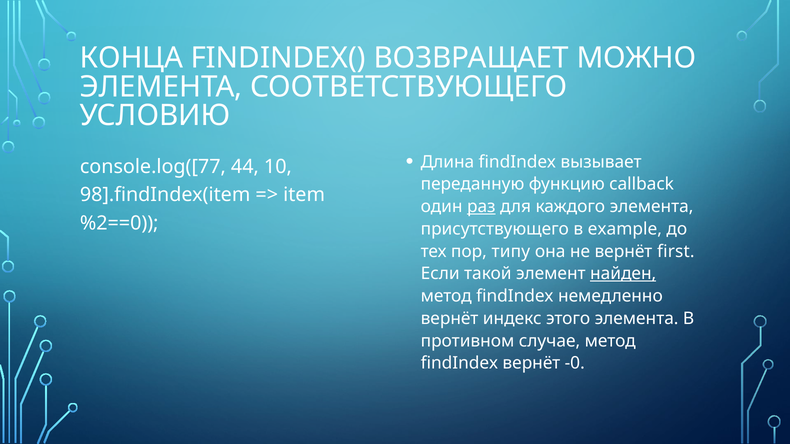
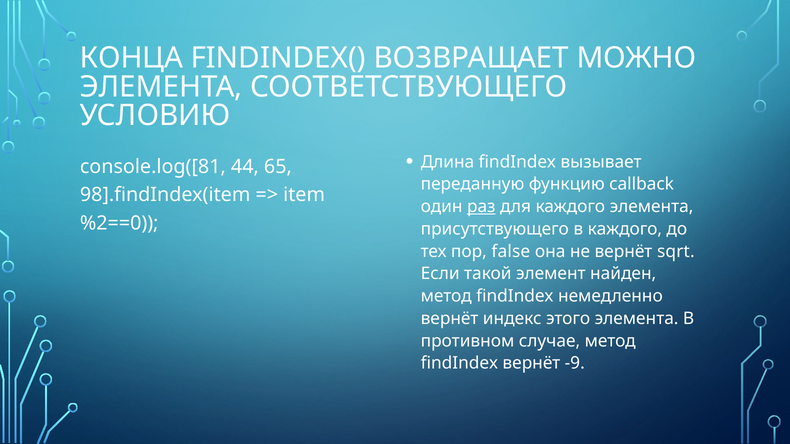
console.log([77: console.log([77 -> console.log([81
10: 10 -> 65
в example: example -> каждого
типу: типу -> false
first: first -> sqrt
найден underline: present -> none
-0: -0 -> -9
